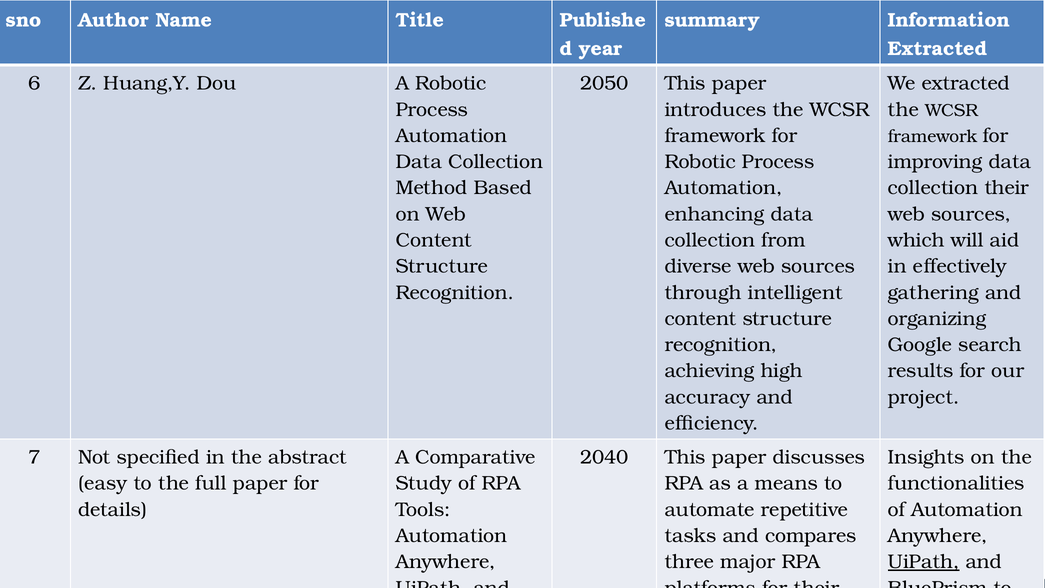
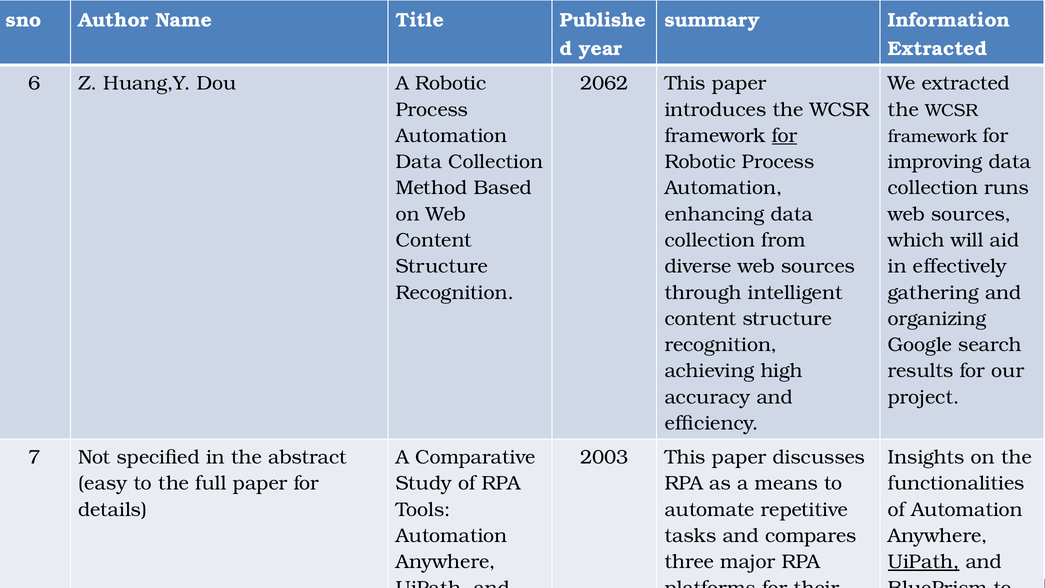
2050: 2050 -> 2062
for at (785, 136) underline: none -> present
collection their: their -> runs
2040: 2040 -> 2003
